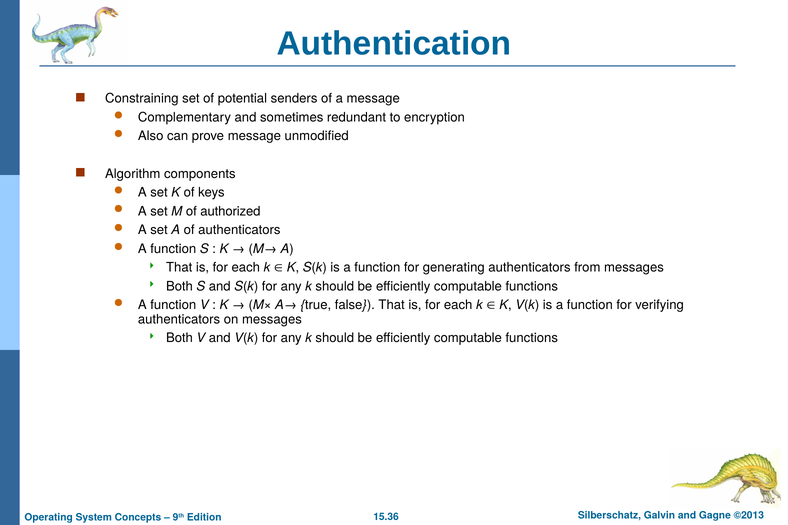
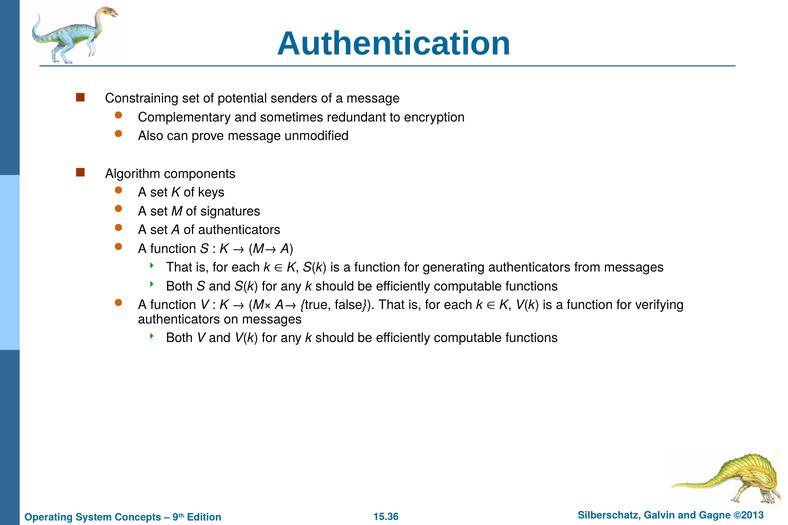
authorized: authorized -> signatures
